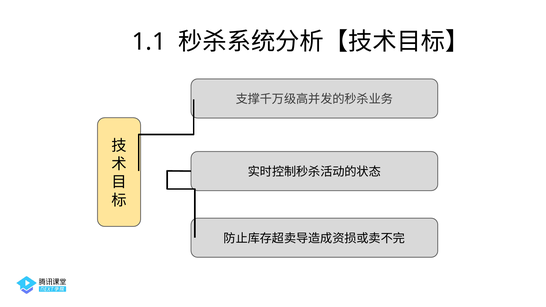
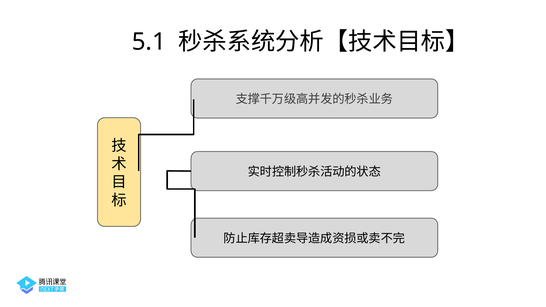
1.1: 1.1 -> 5.1
